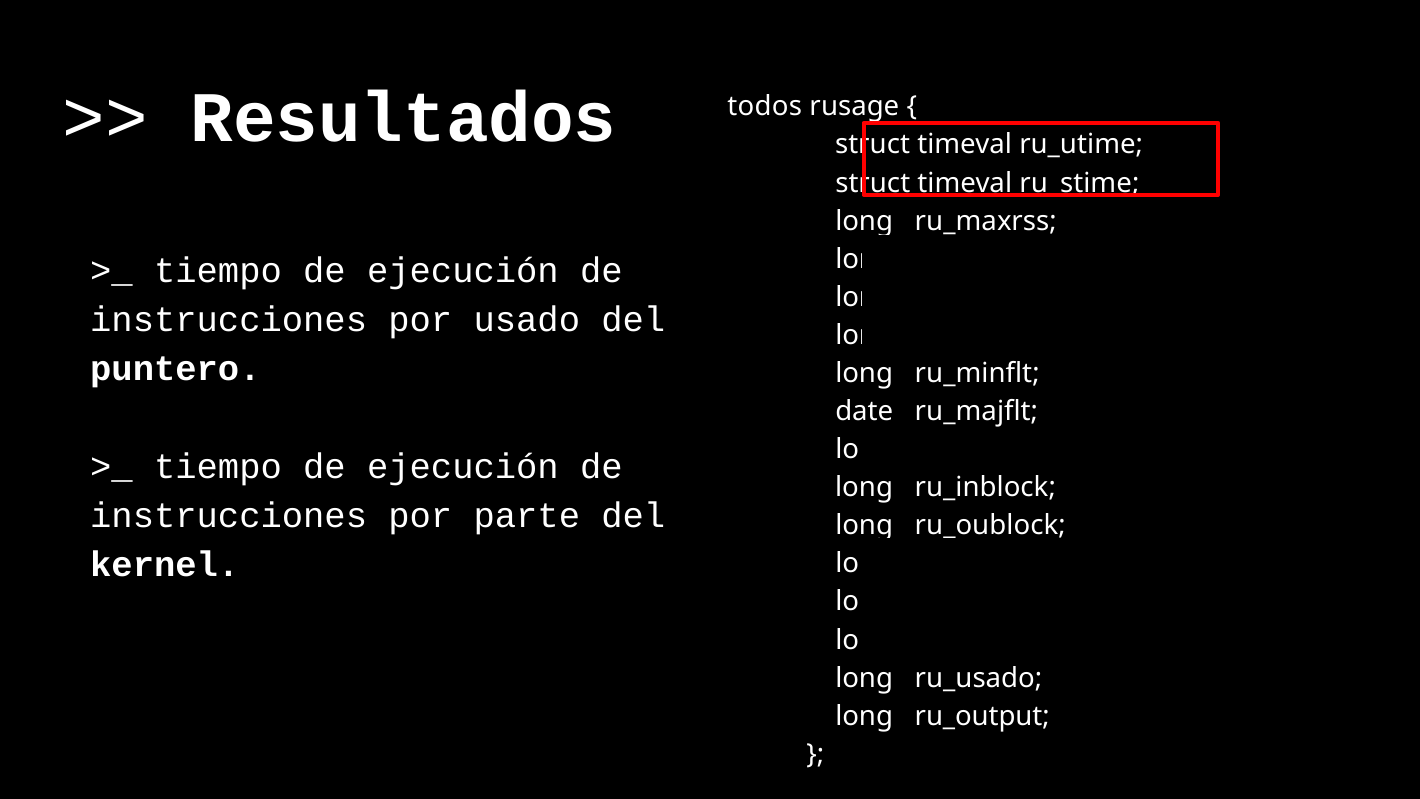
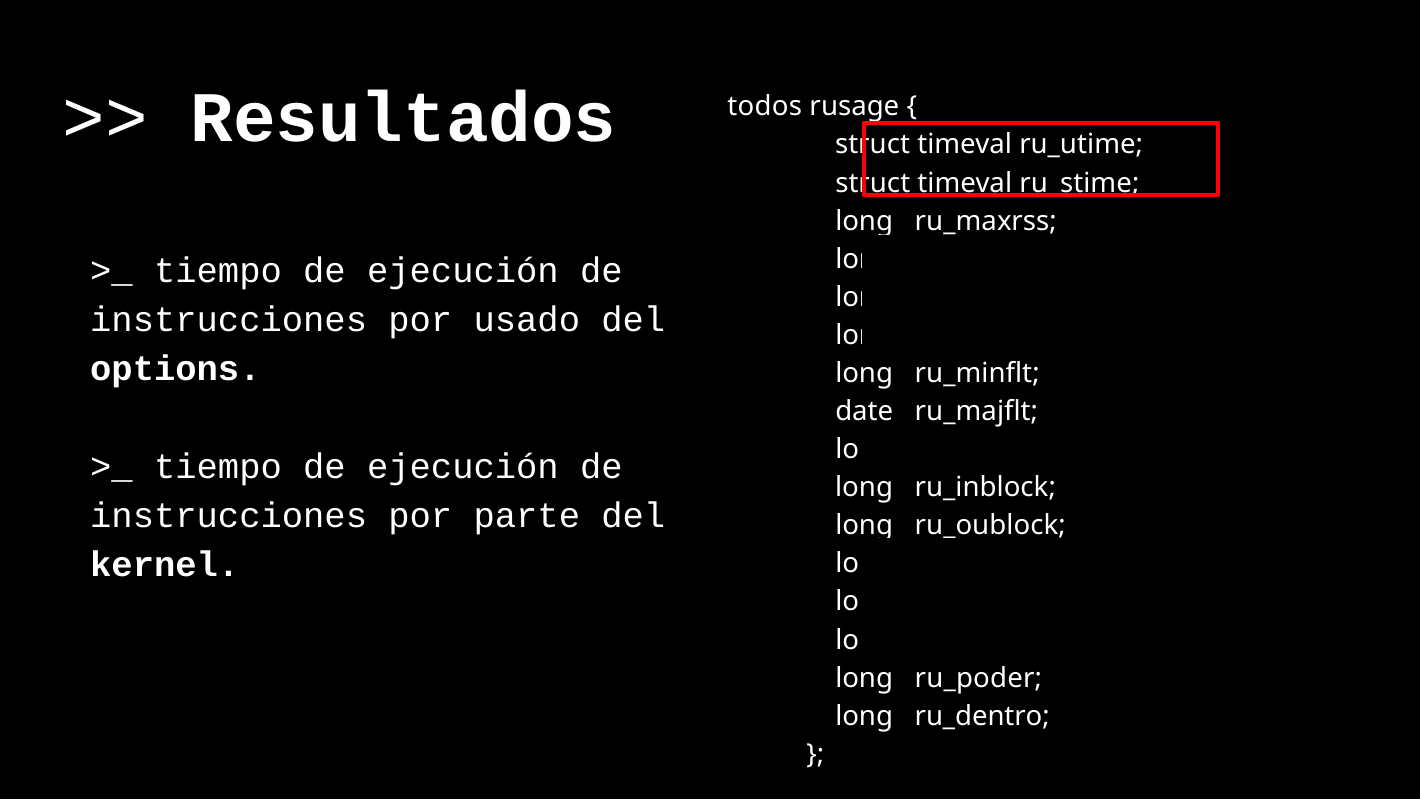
puntero: puntero -> options
ru_usado: ru_usado -> ru_poder
ru_output: ru_output -> ru_dentro
